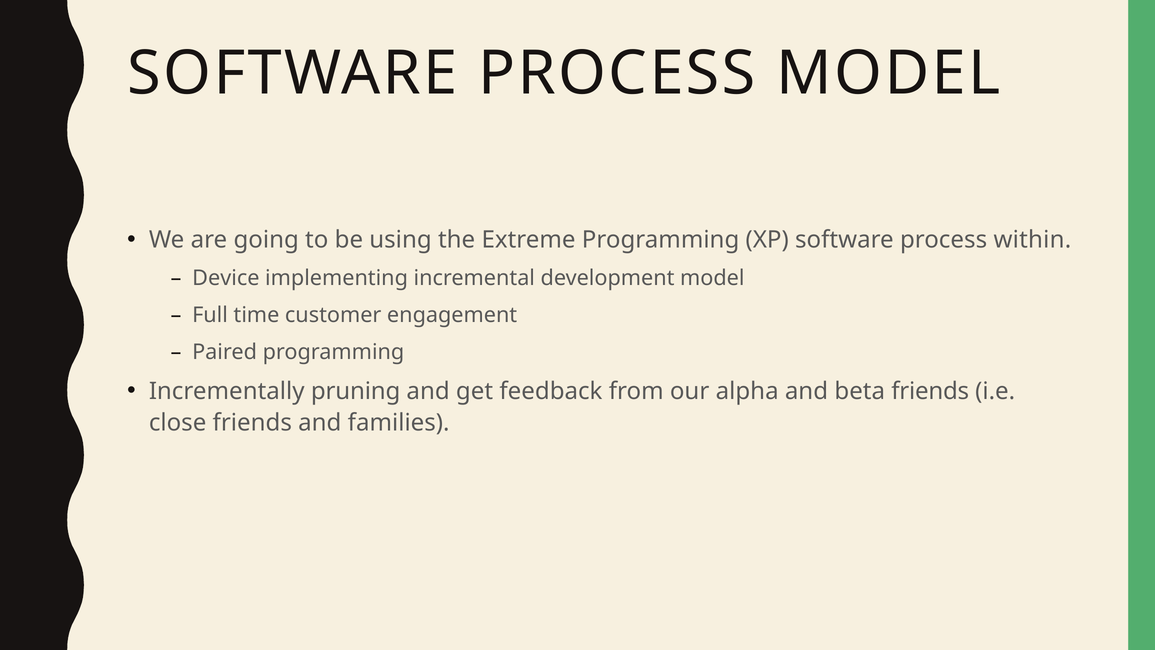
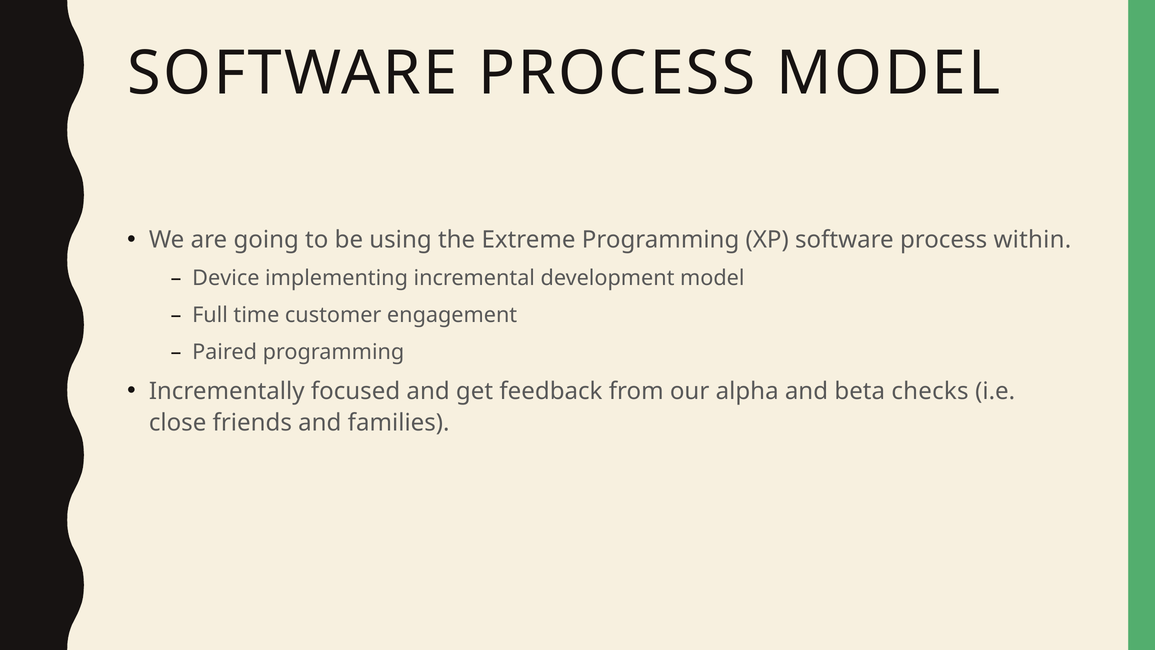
pruning: pruning -> focused
beta friends: friends -> checks
